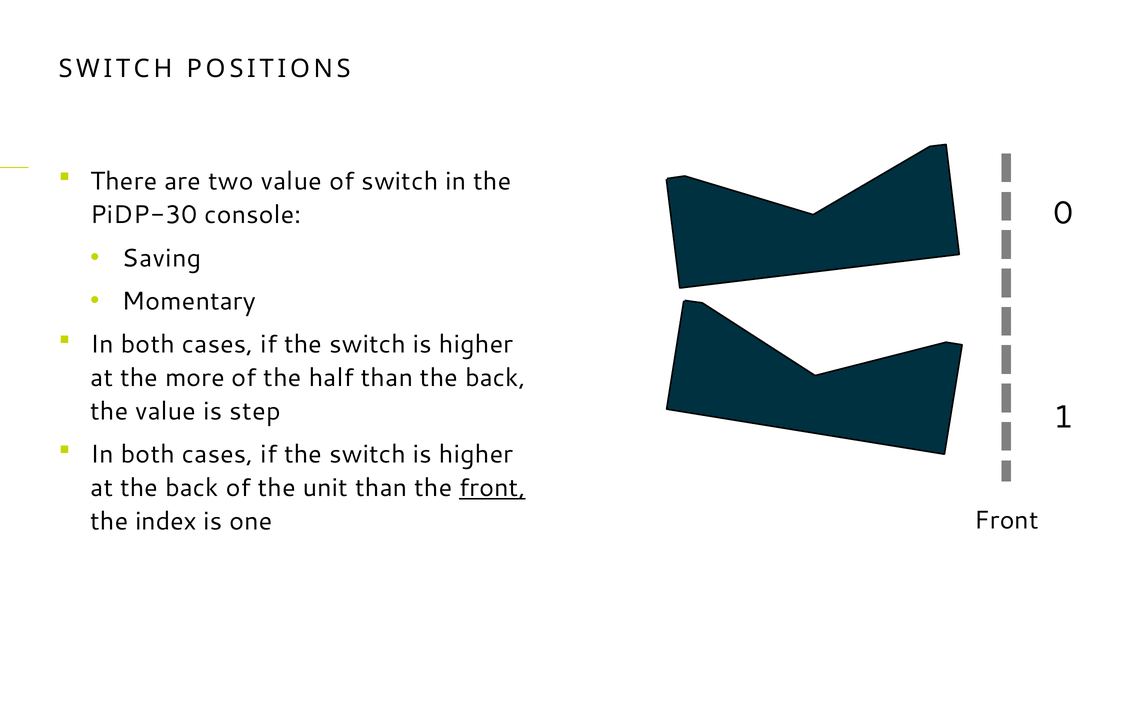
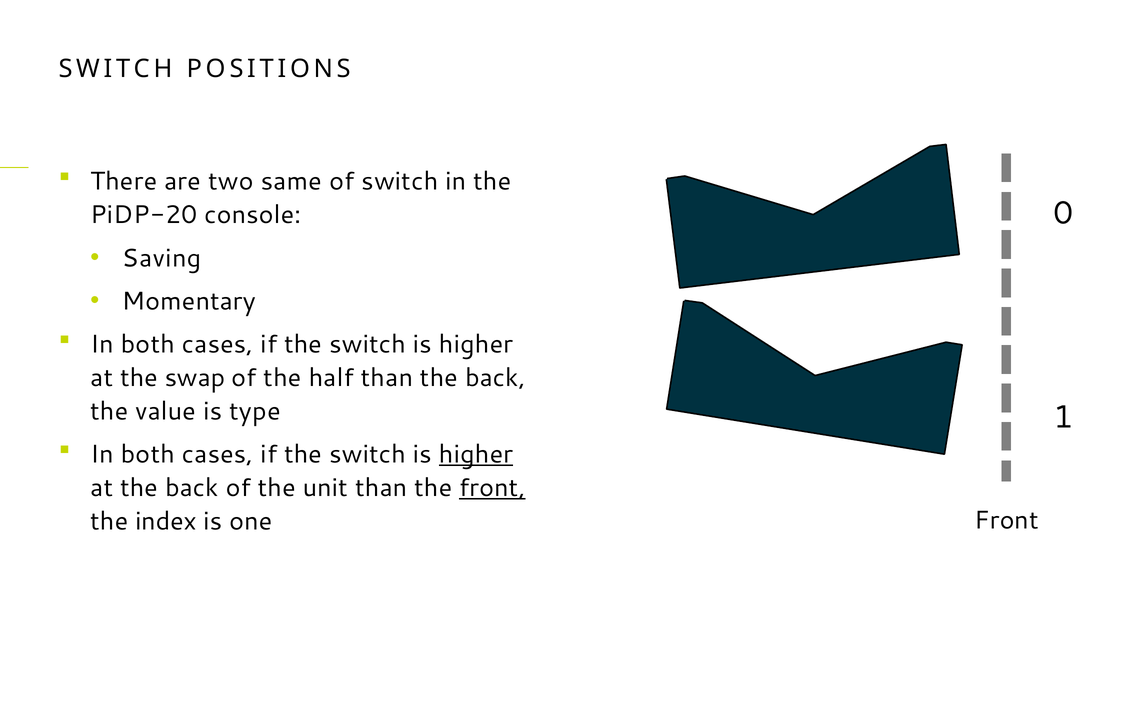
two value: value -> same
PiDP-30: PiDP-30 -> PiDP-20
more: more -> swap
step: step -> type
higher at (476, 454) underline: none -> present
